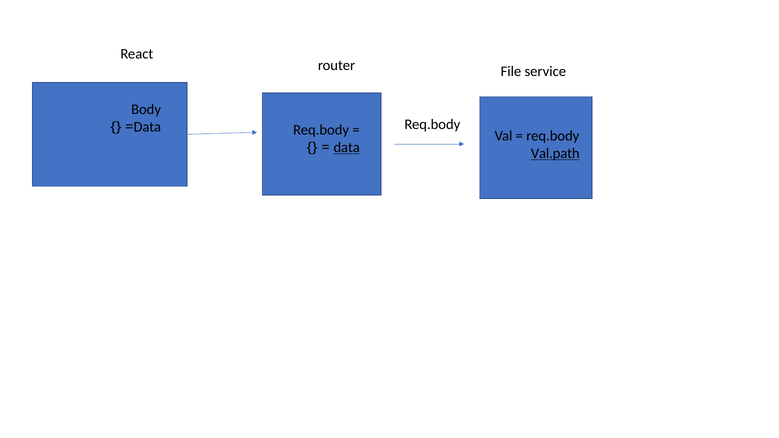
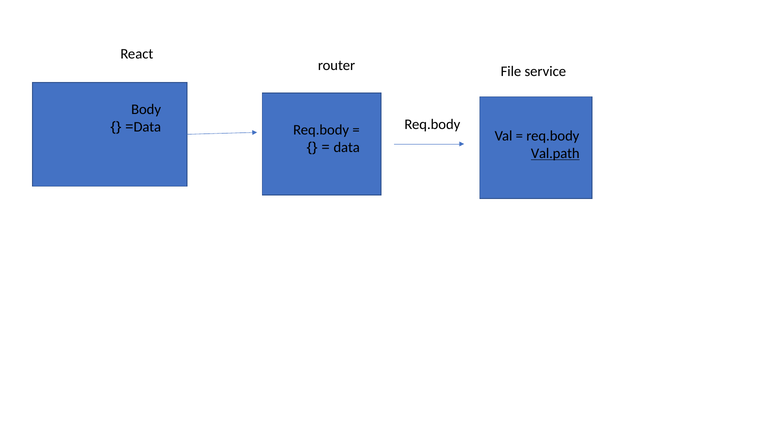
data at (347, 148) underline: present -> none
